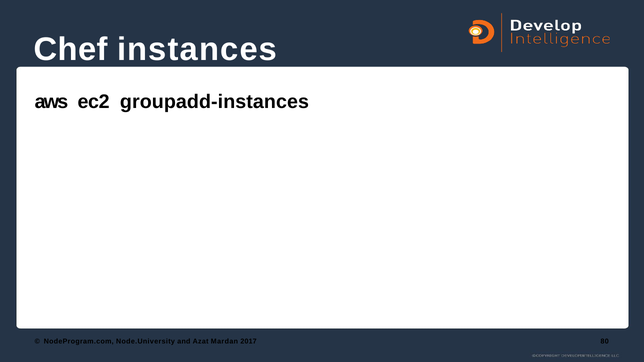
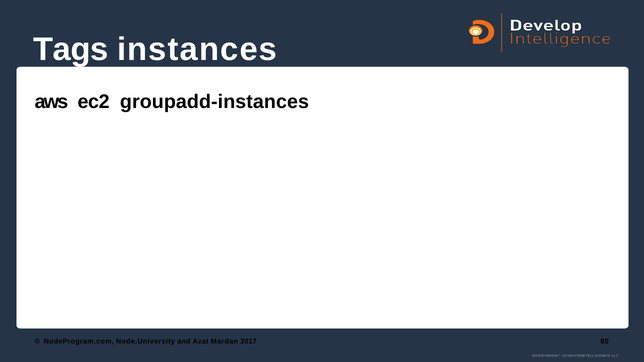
Chef: Chef -> Tags
